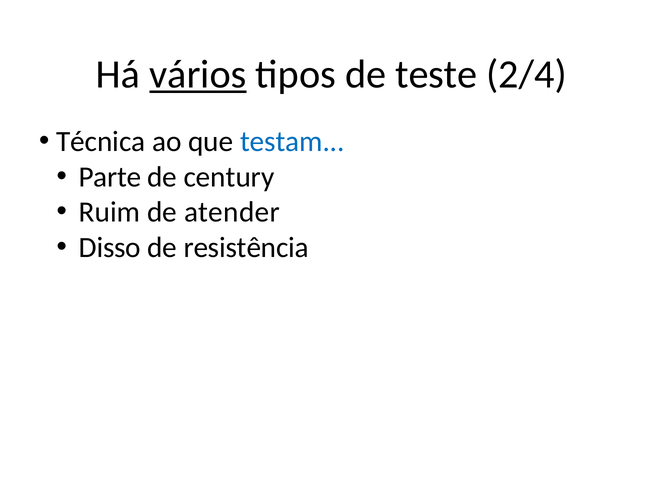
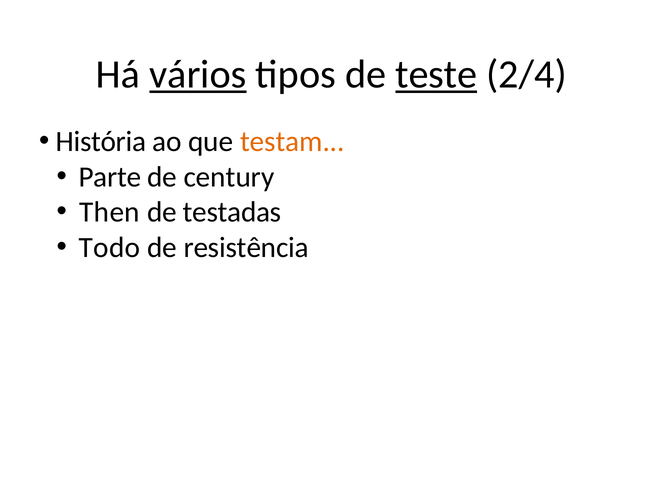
teste underline: none -> present
Técnica: Técnica -> História
testam colour: blue -> orange
Ruim: Ruim -> Then
atender: atender -> testadas
Disso: Disso -> Todo
